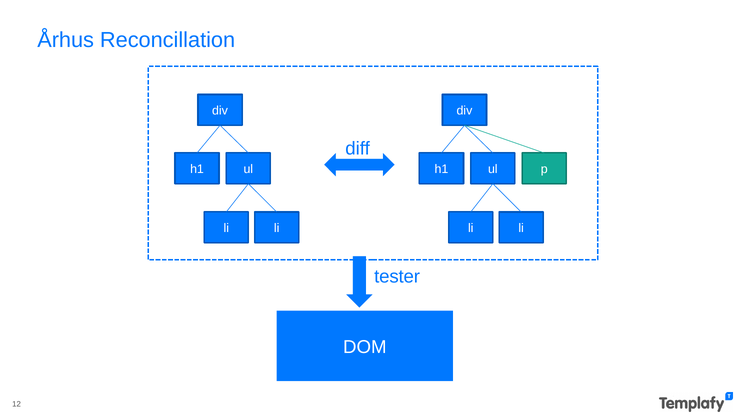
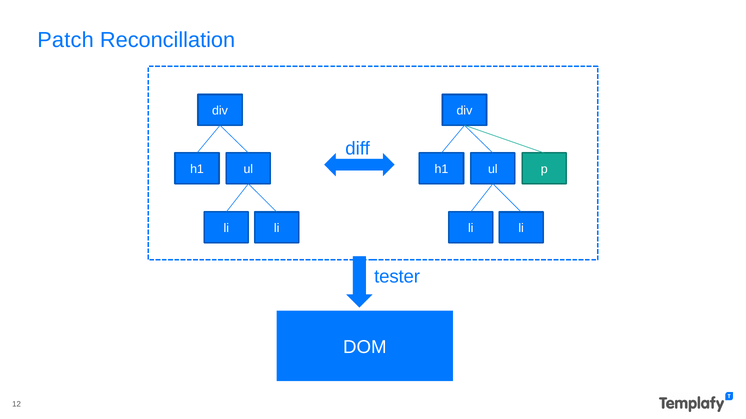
Århus: Århus -> Patch
